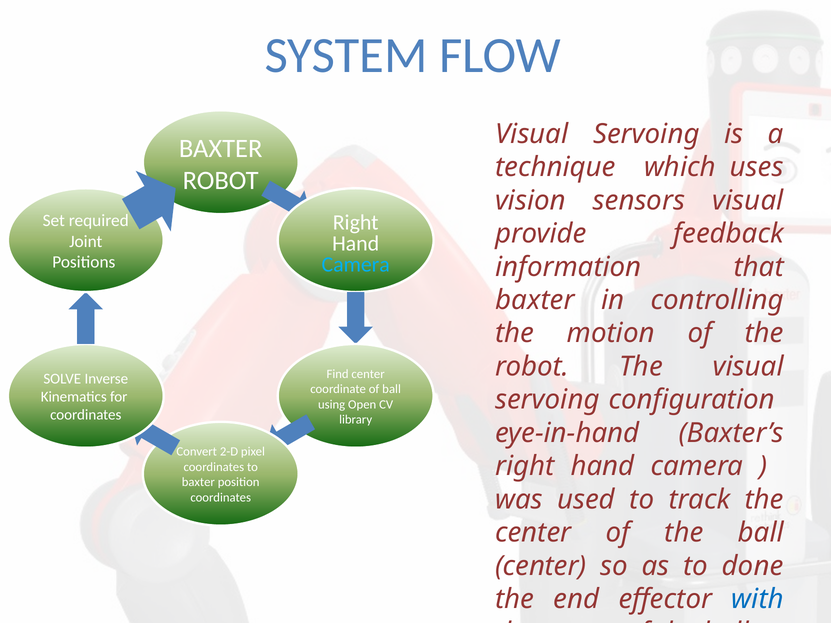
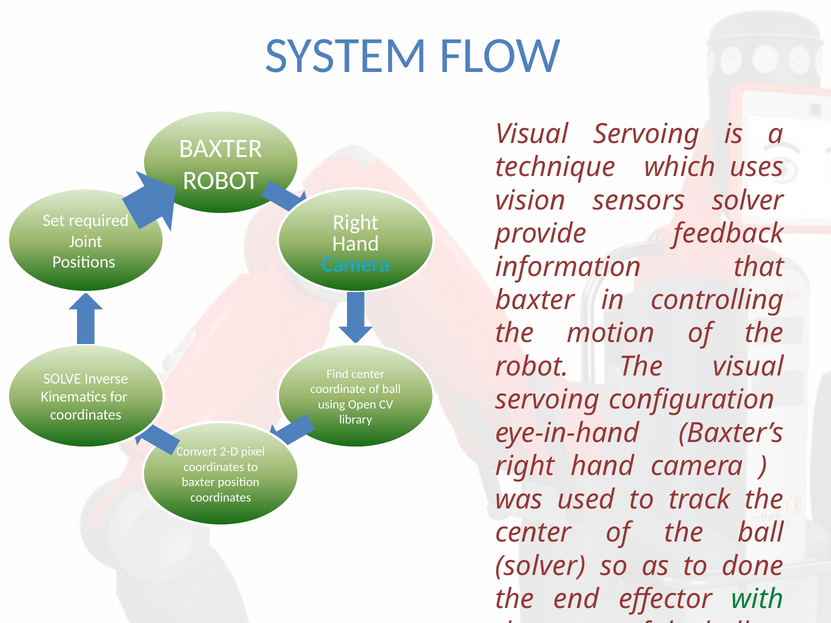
sensors visual: visual -> solver
center at (541, 566): center -> solver
with colour: blue -> green
